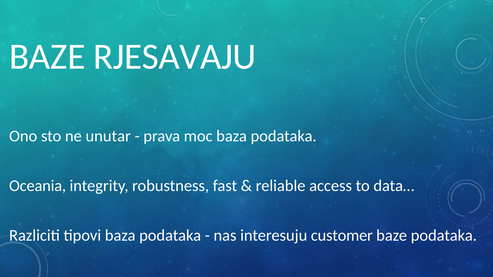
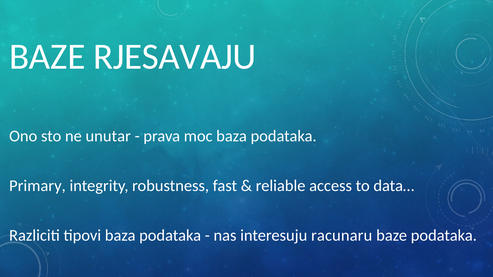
Oceania: Oceania -> Primary
customer: customer -> racunaru
